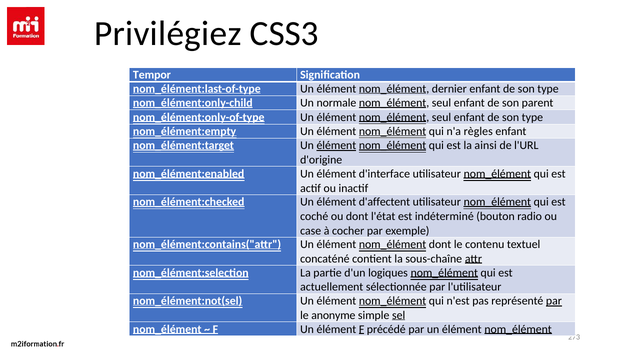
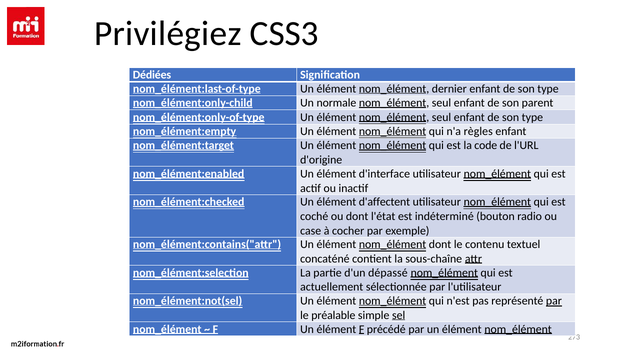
Tempor: Tempor -> Dédiées
élément at (336, 146) underline: present -> none
ainsi: ainsi -> code
logiques: logiques -> dépassé
anonyme: anonyme -> préalable
